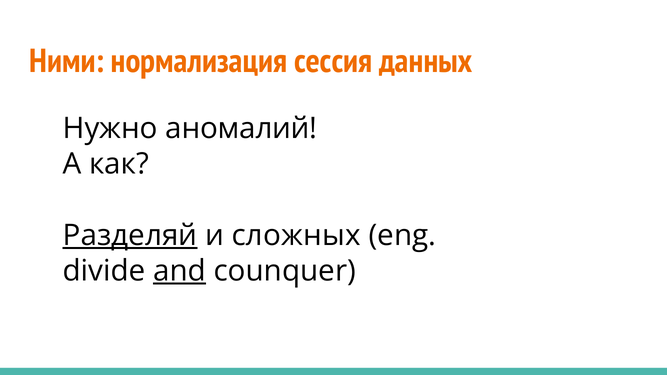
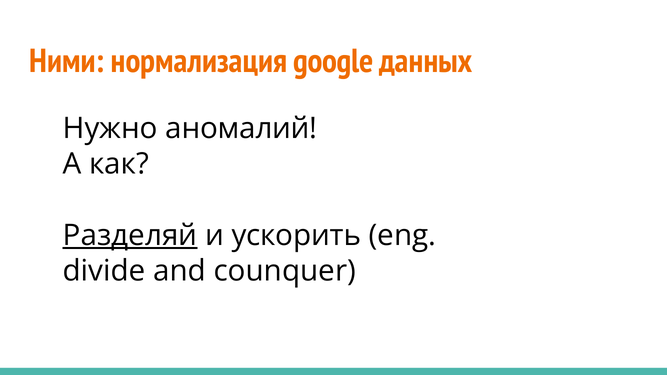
сессия: сессия -> google
сложных: сложных -> ускорить
and underline: present -> none
